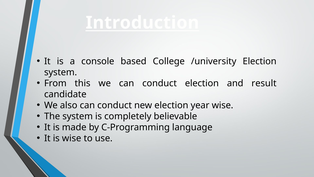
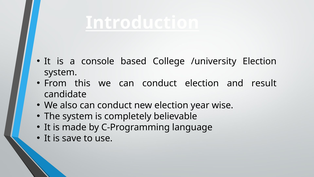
is wise: wise -> save
